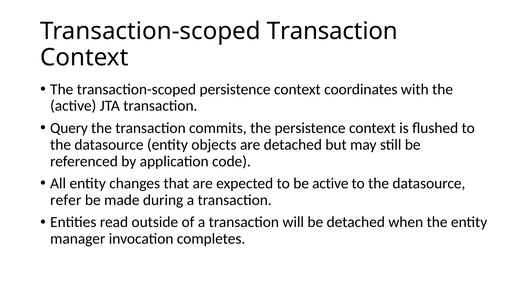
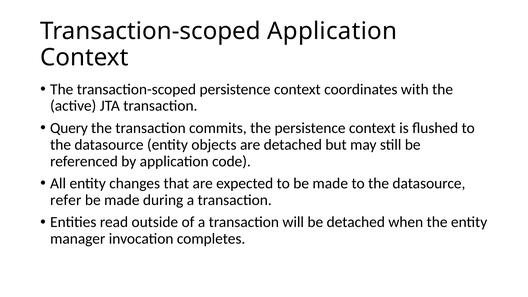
Transaction-scoped Transaction: Transaction -> Application
to be active: active -> made
